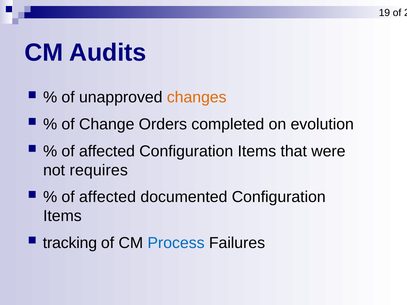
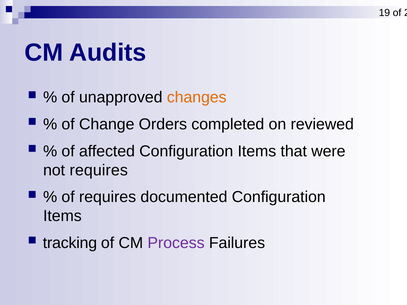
evolution: evolution -> reviewed
affected at (108, 197): affected -> requires
Process colour: blue -> purple
